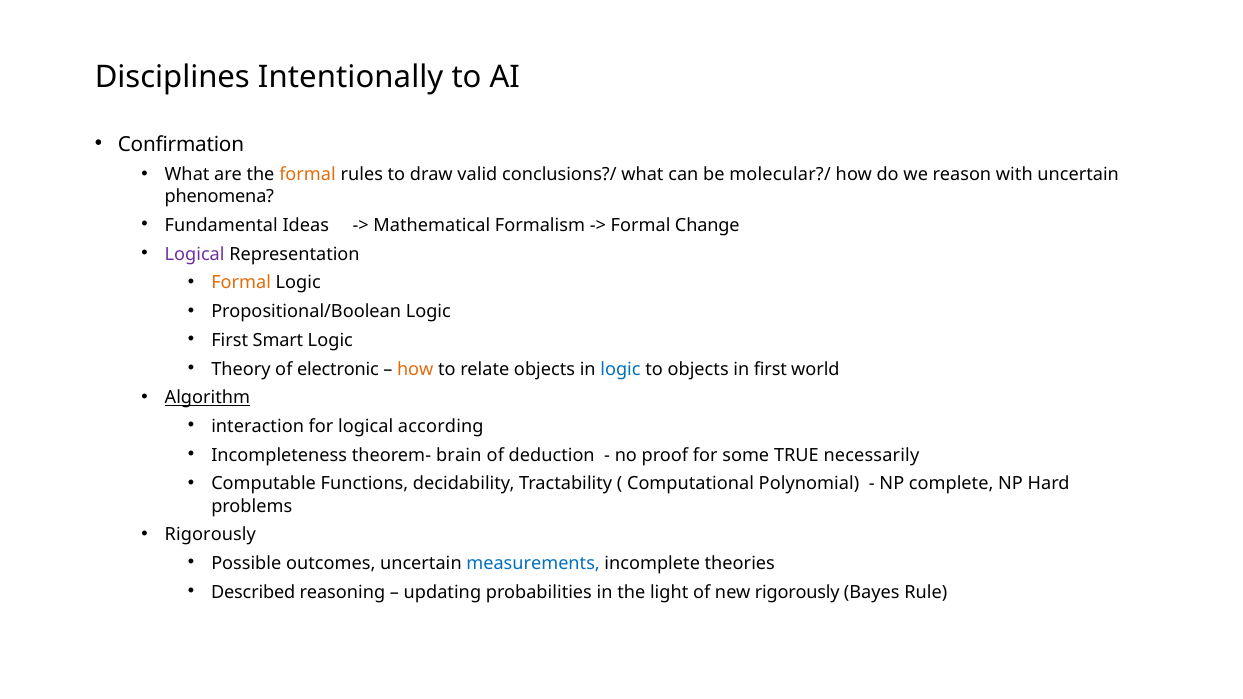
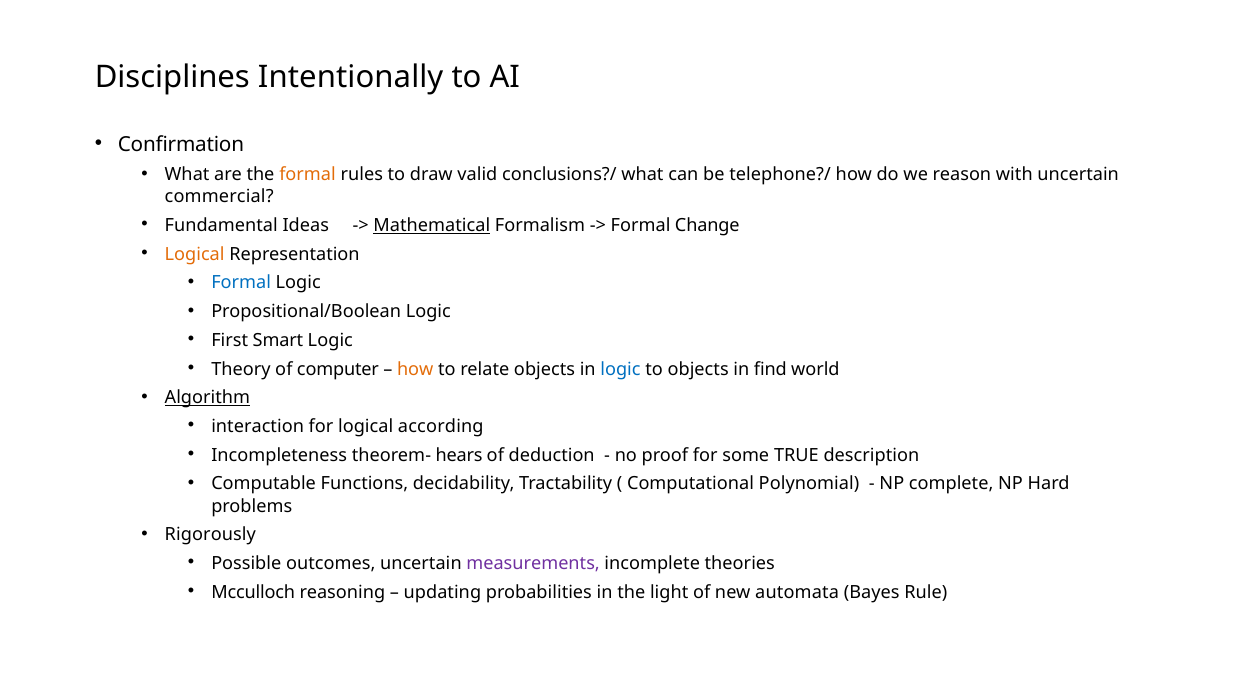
molecular?/: molecular?/ -> telephone?/
phenomena: phenomena -> commercial
Mathematical underline: none -> present
Logical at (195, 254) colour: purple -> orange
Formal at (241, 283) colour: orange -> blue
electronic: electronic -> computer
in first: first -> find
brain: brain -> hears
necessarily: necessarily -> description
measurements colour: blue -> purple
Described: Described -> Mcculloch
new rigorously: rigorously -> automata
